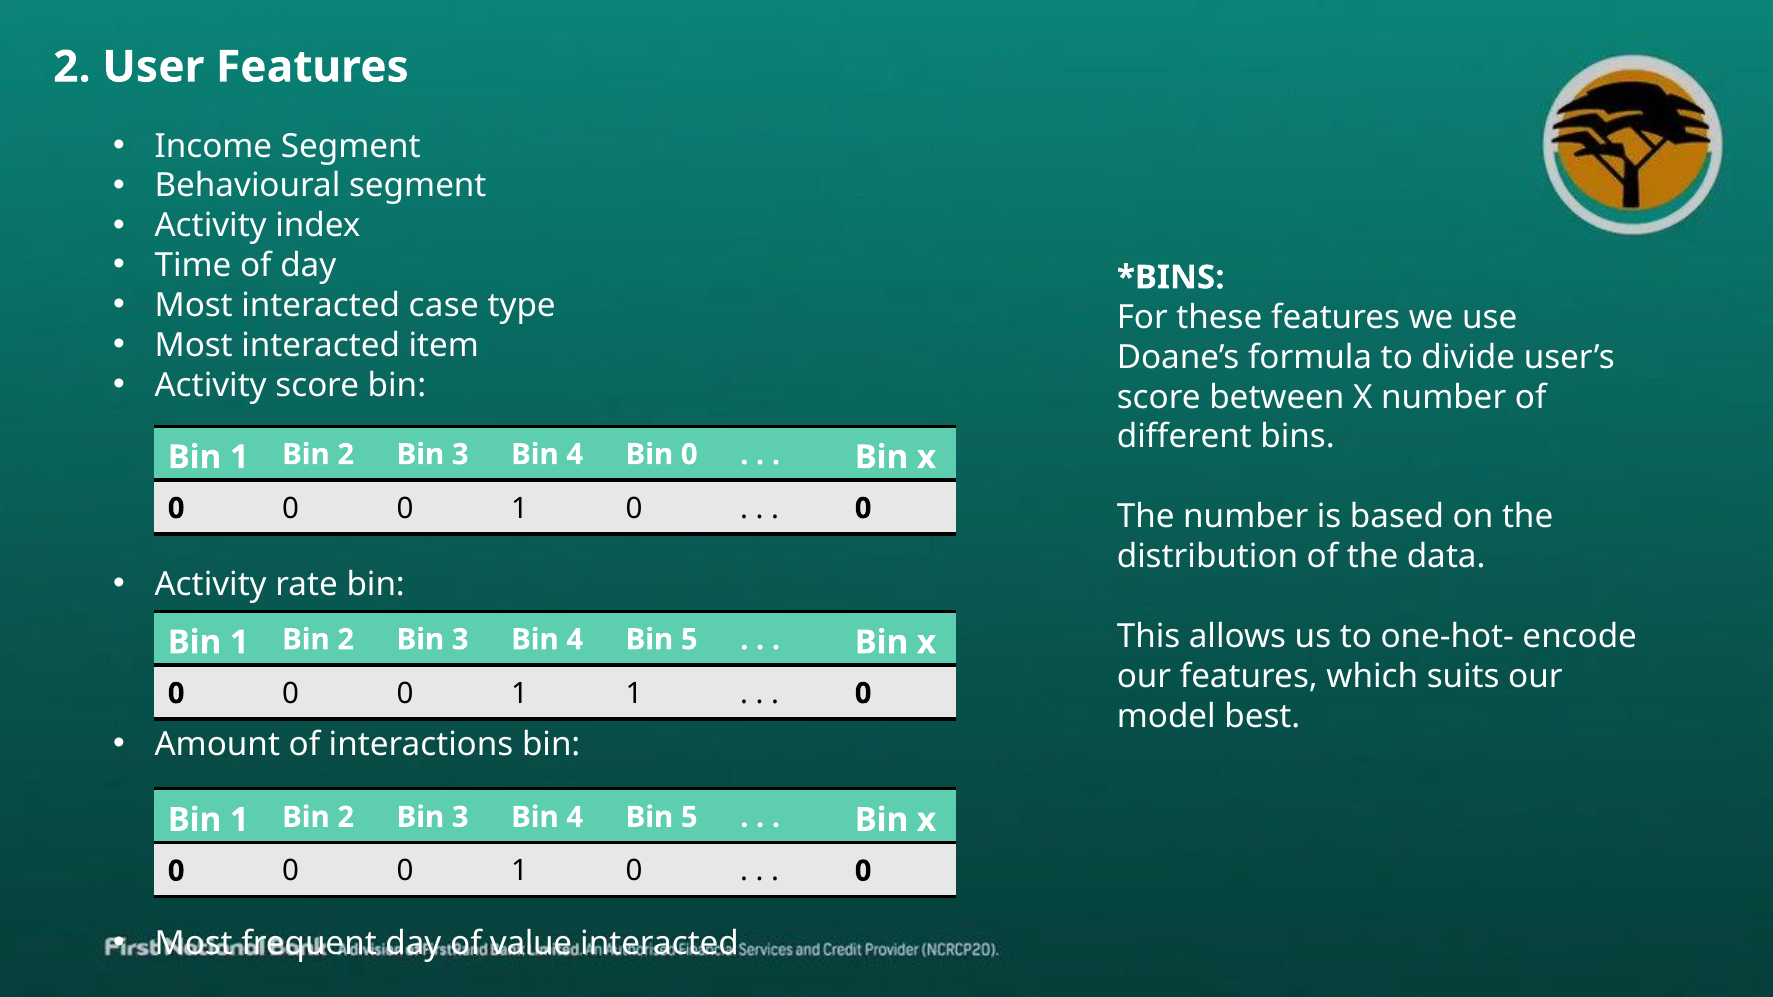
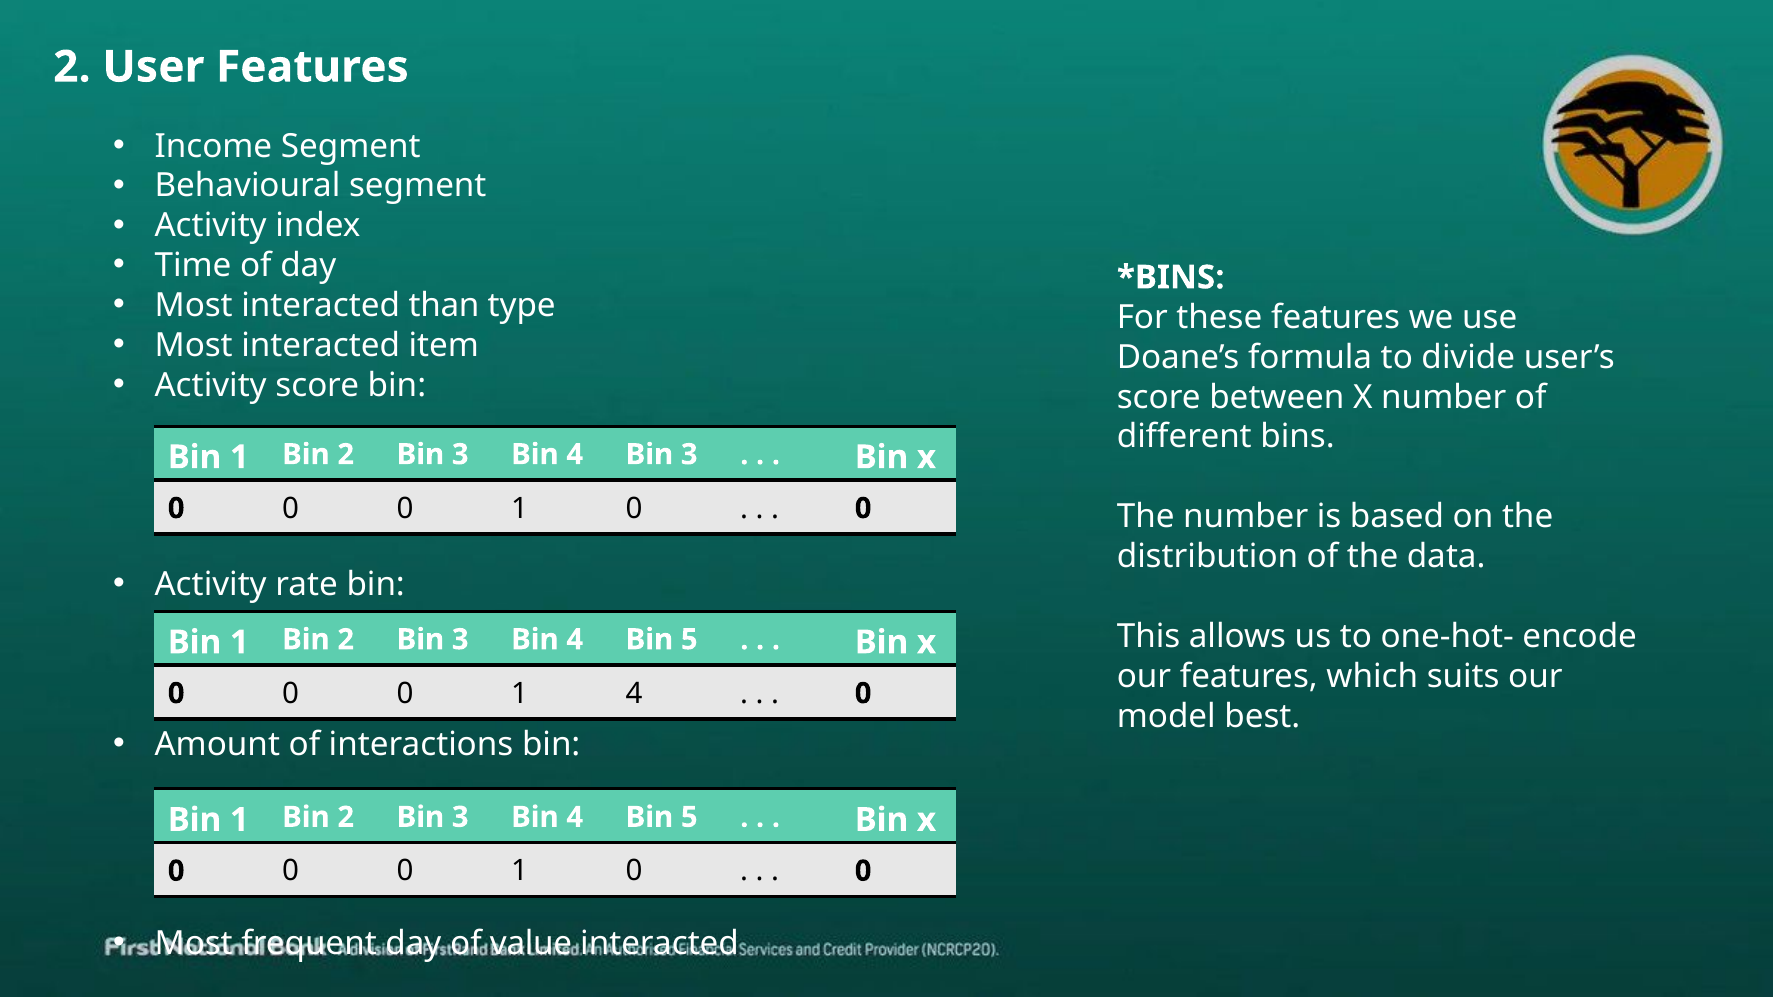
case: case -> than
4 Bin 0: 0 -> 3
1 1: 1 -> 4
